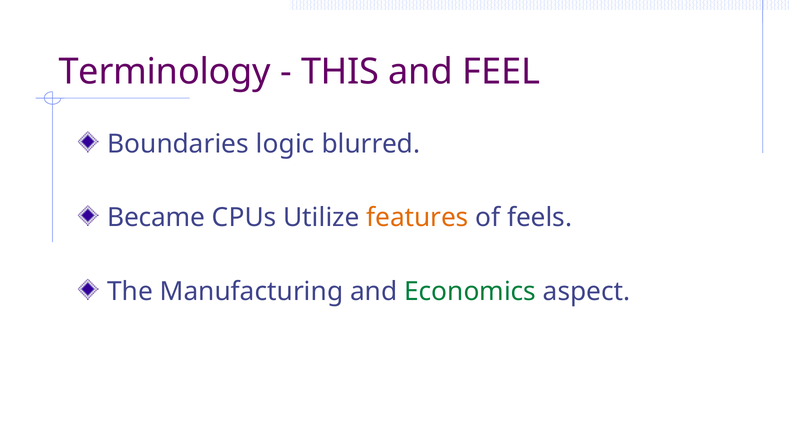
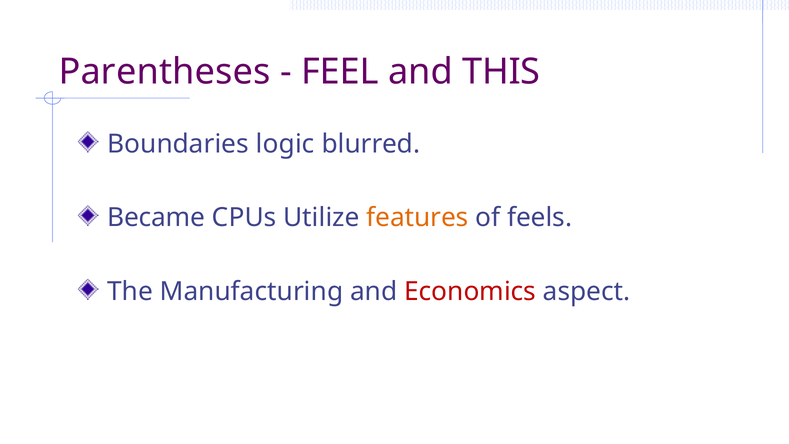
Terminology: Terminology -> Parentheses
THIS: THIS -> FEEL
FEEL: FEEL -> THIS
Economics colour: green -> red
